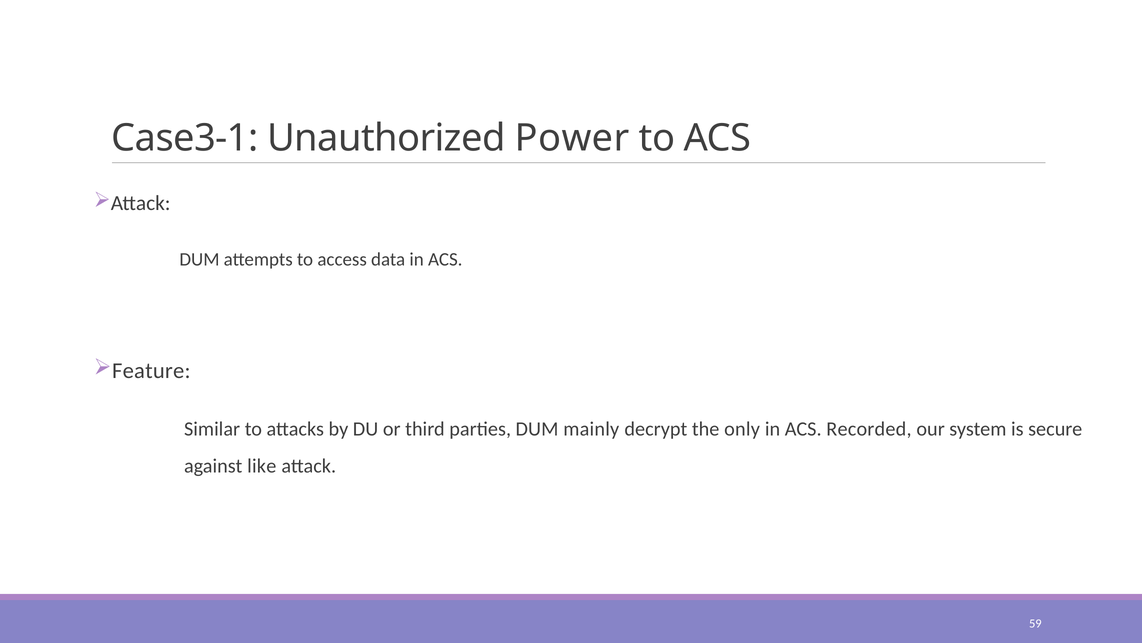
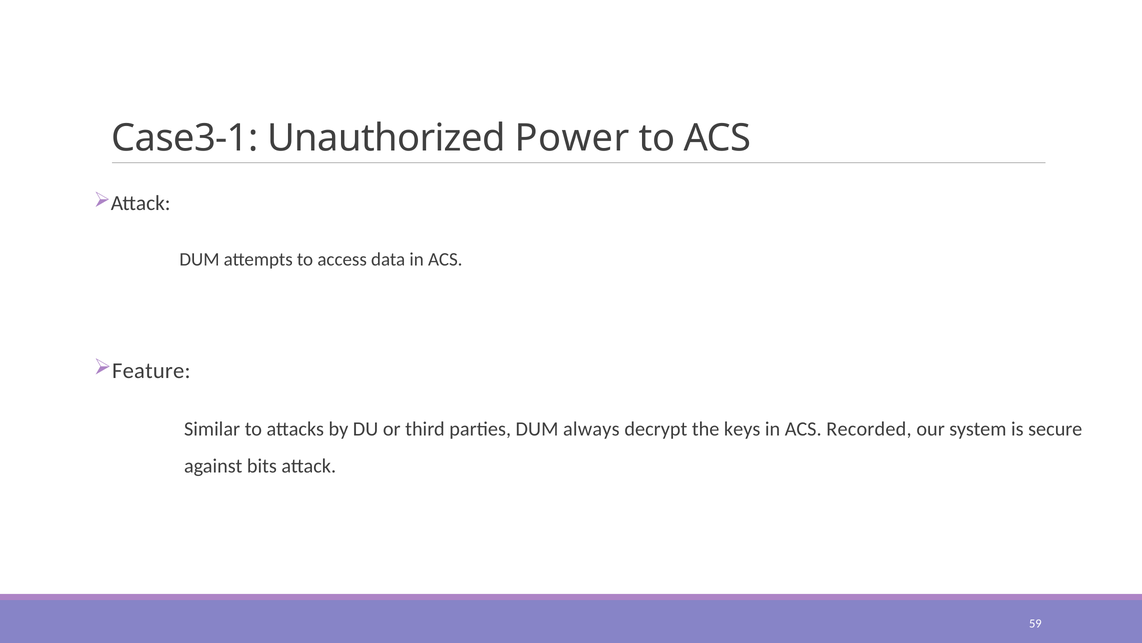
mainly: mainly -> always
only: only -> keys
like: like -> bits
